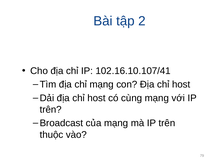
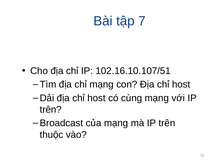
2: 2 -> 7
102.16.10.107/41: 102.16.10.107/41 -> 102.16.10.107/51
